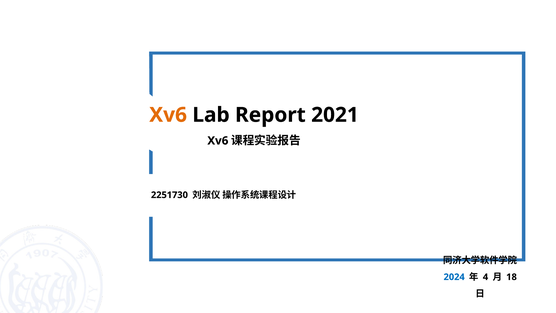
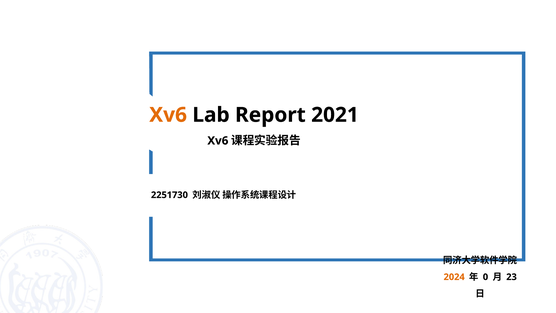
2024 colour: blue -> orange
4: 4 -> 0
18: 18 -> 23
